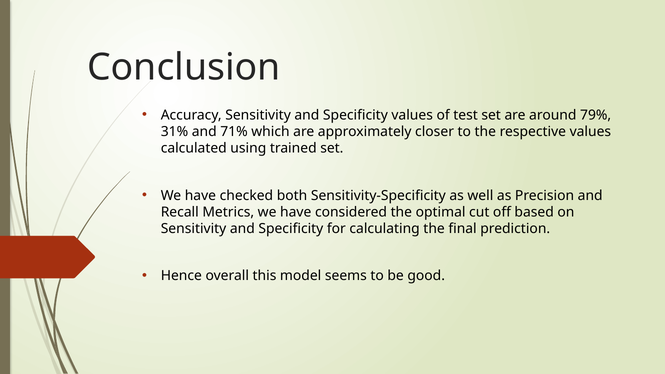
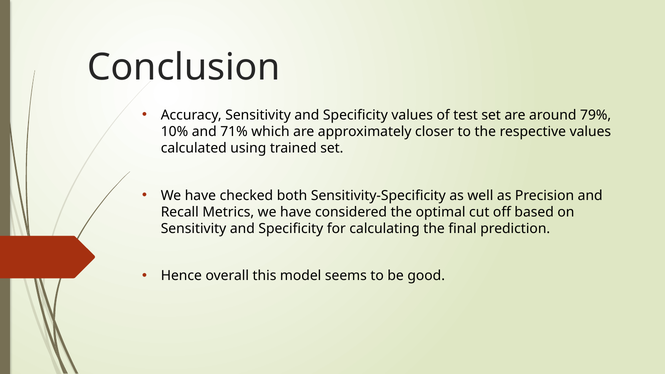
31%: 31% -> 10%
